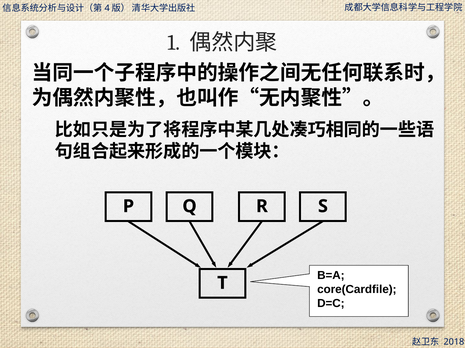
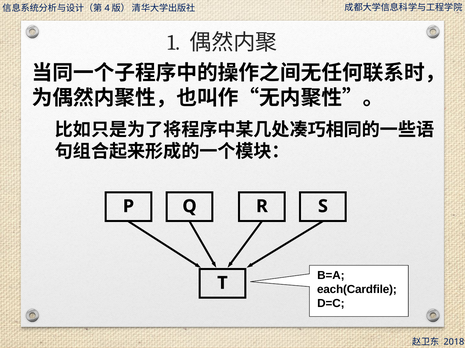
core(Cardfile: core(Cardfile -> each(Cardfile
